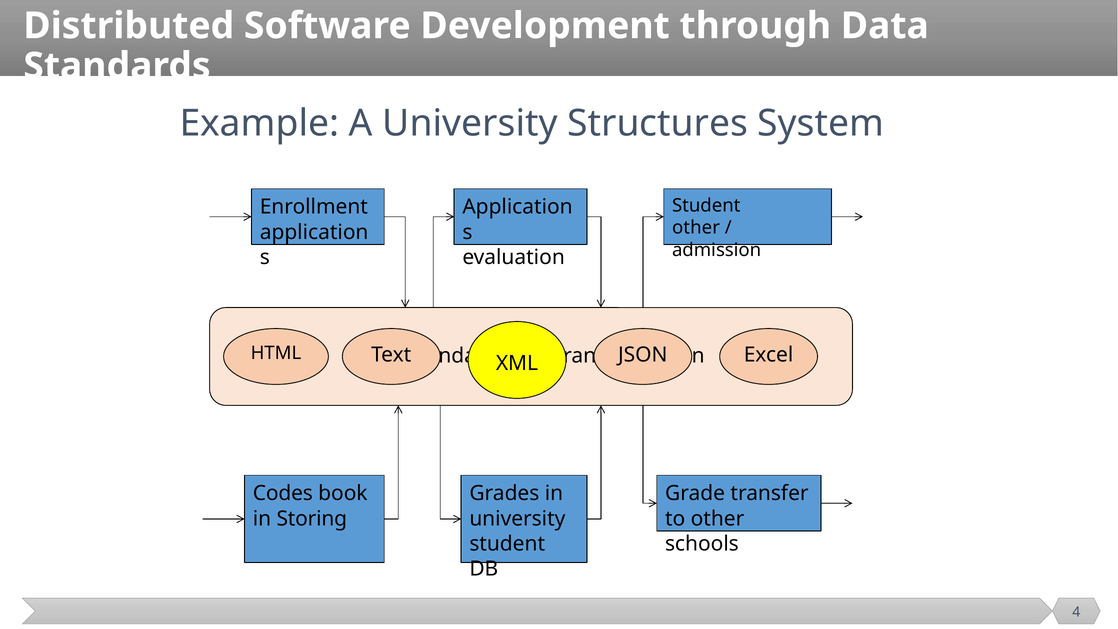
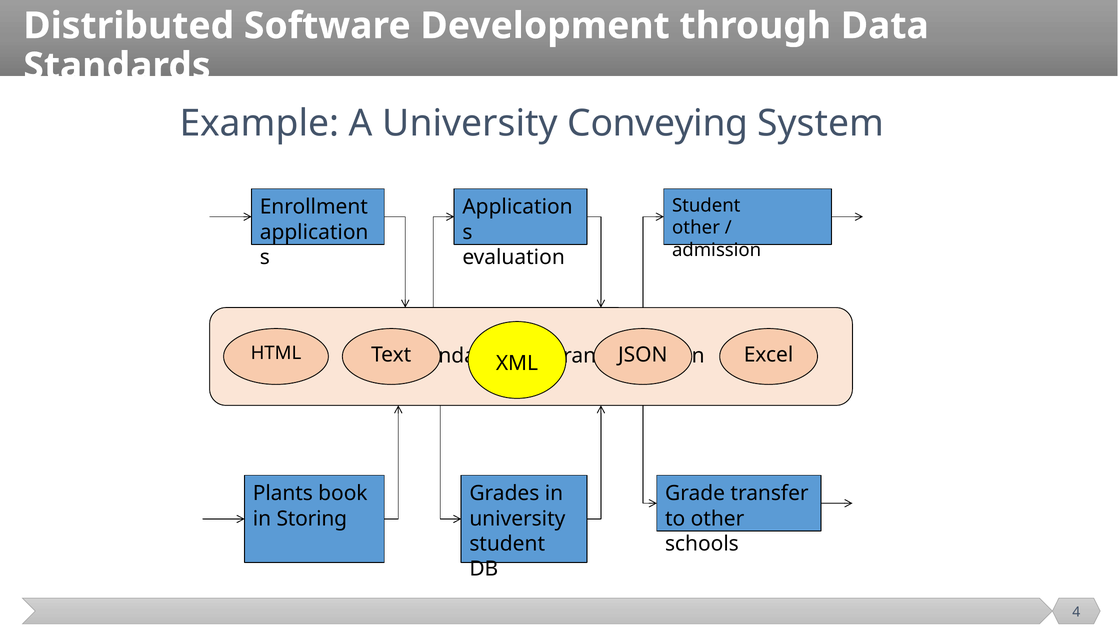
Structures: Structures -> Conveying
Codes: Codes -> Plants
